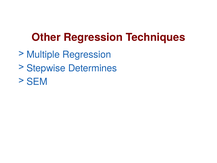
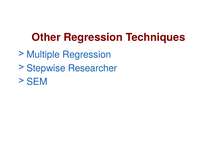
Determines: Determines -> Researcher
